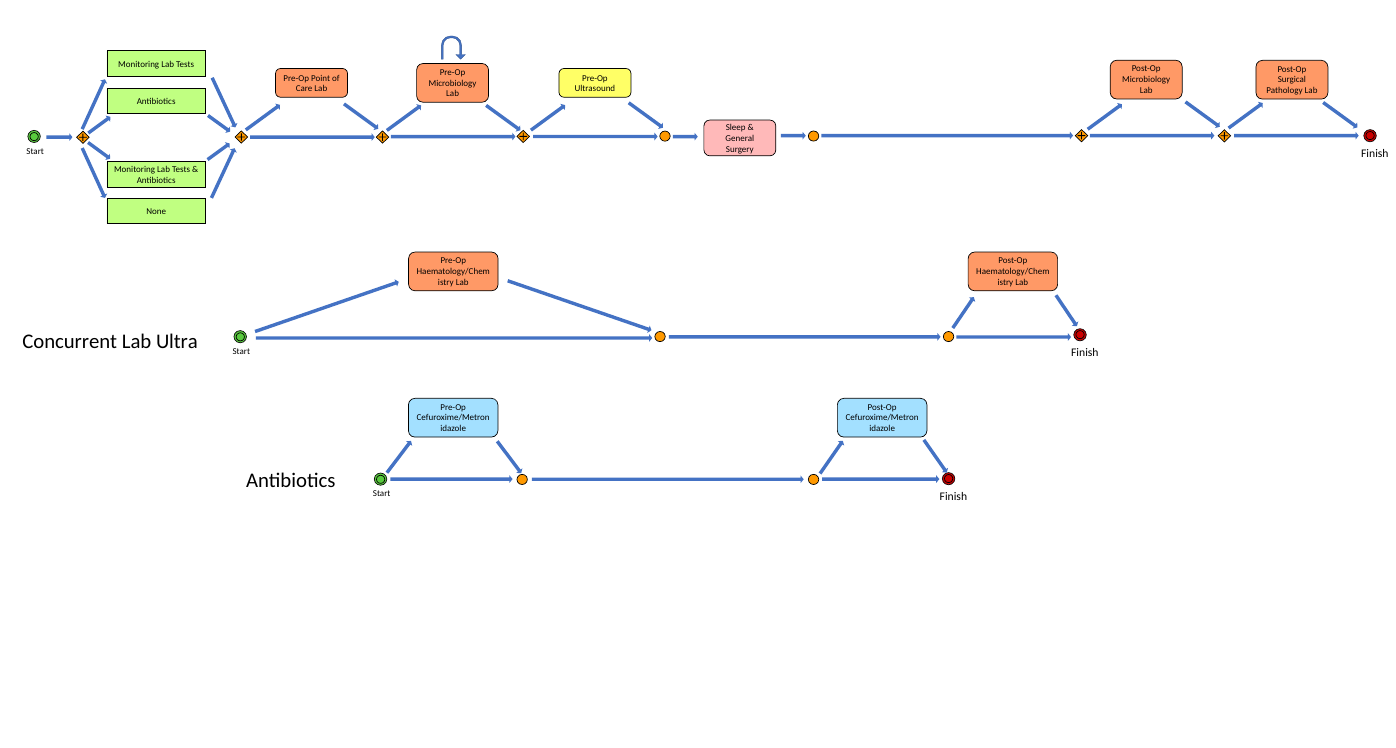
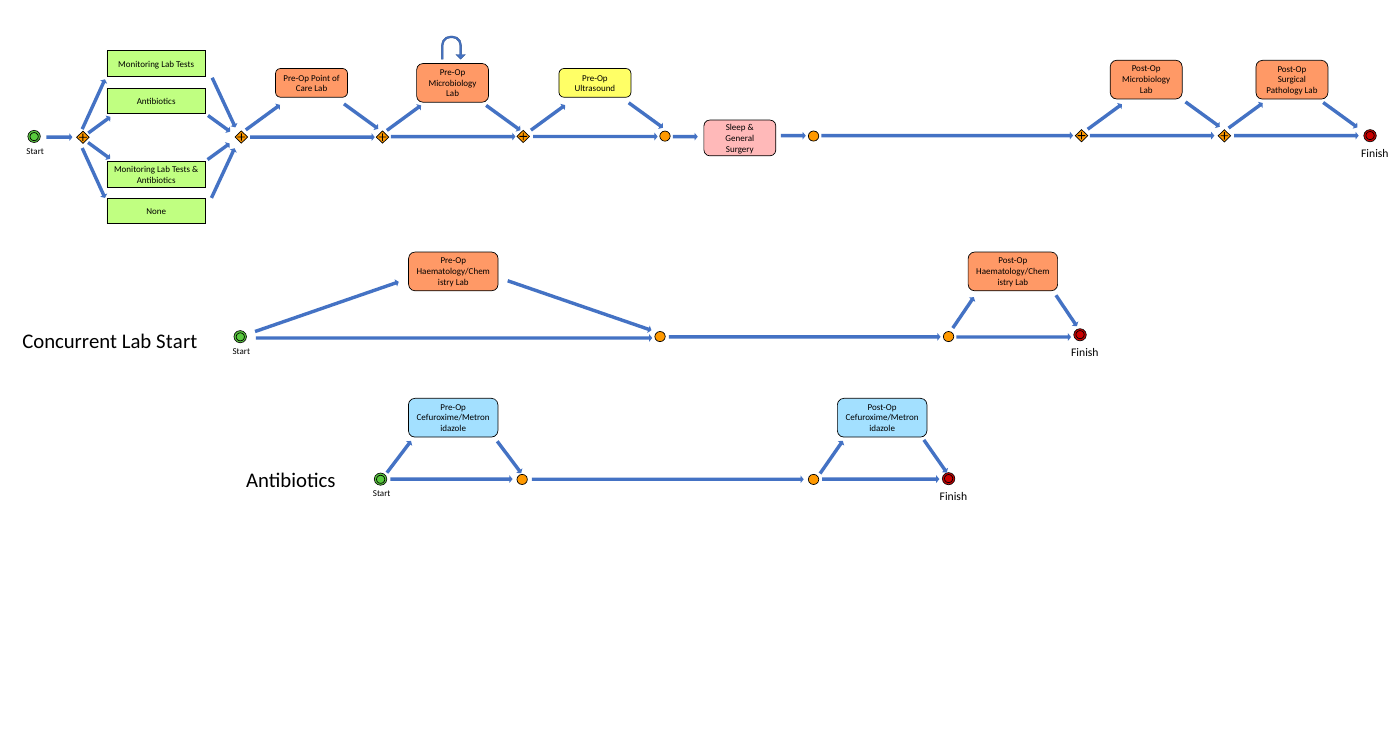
Ultra at (177, 342): Ultra -> Start
